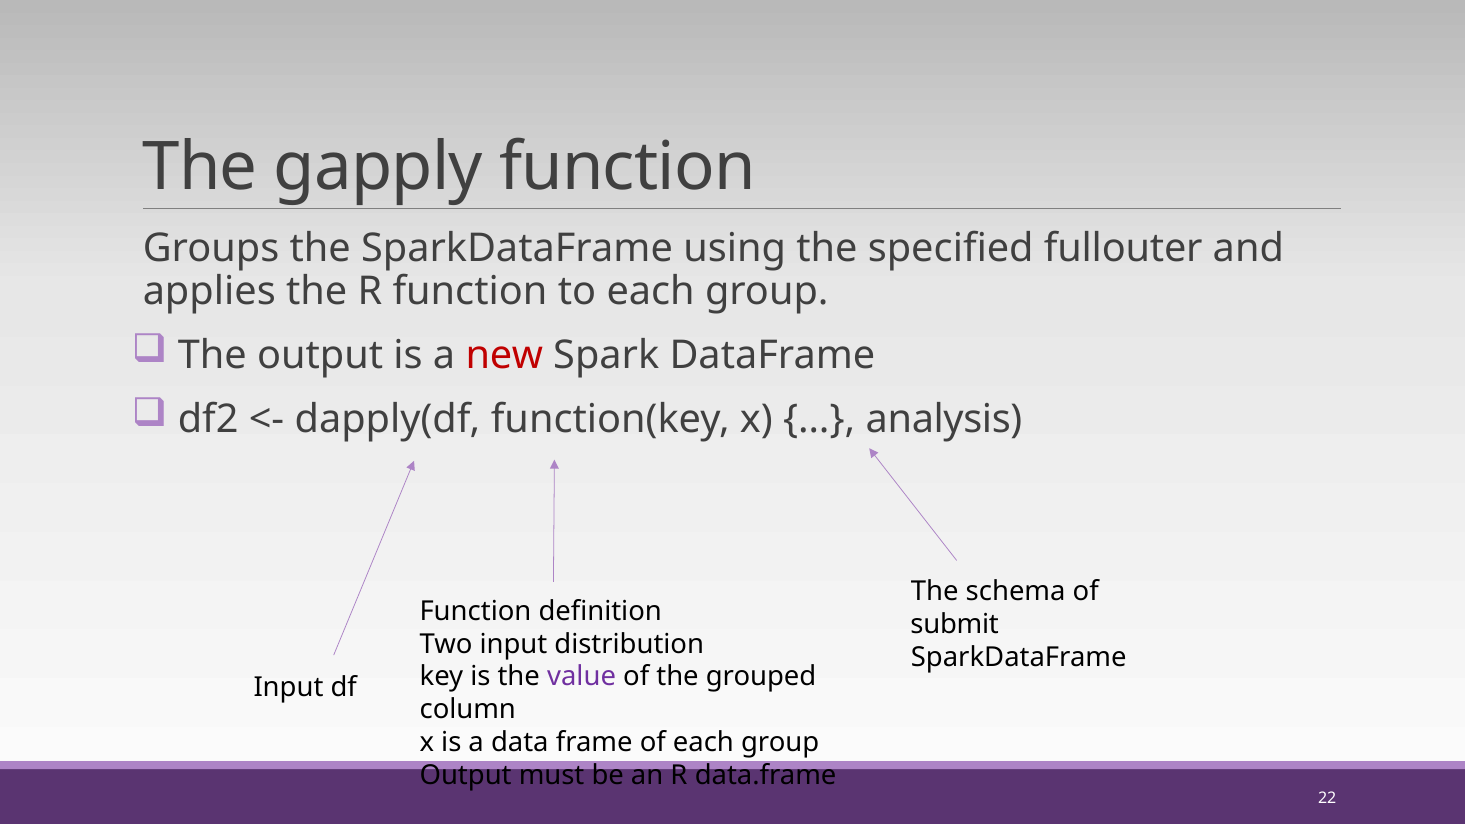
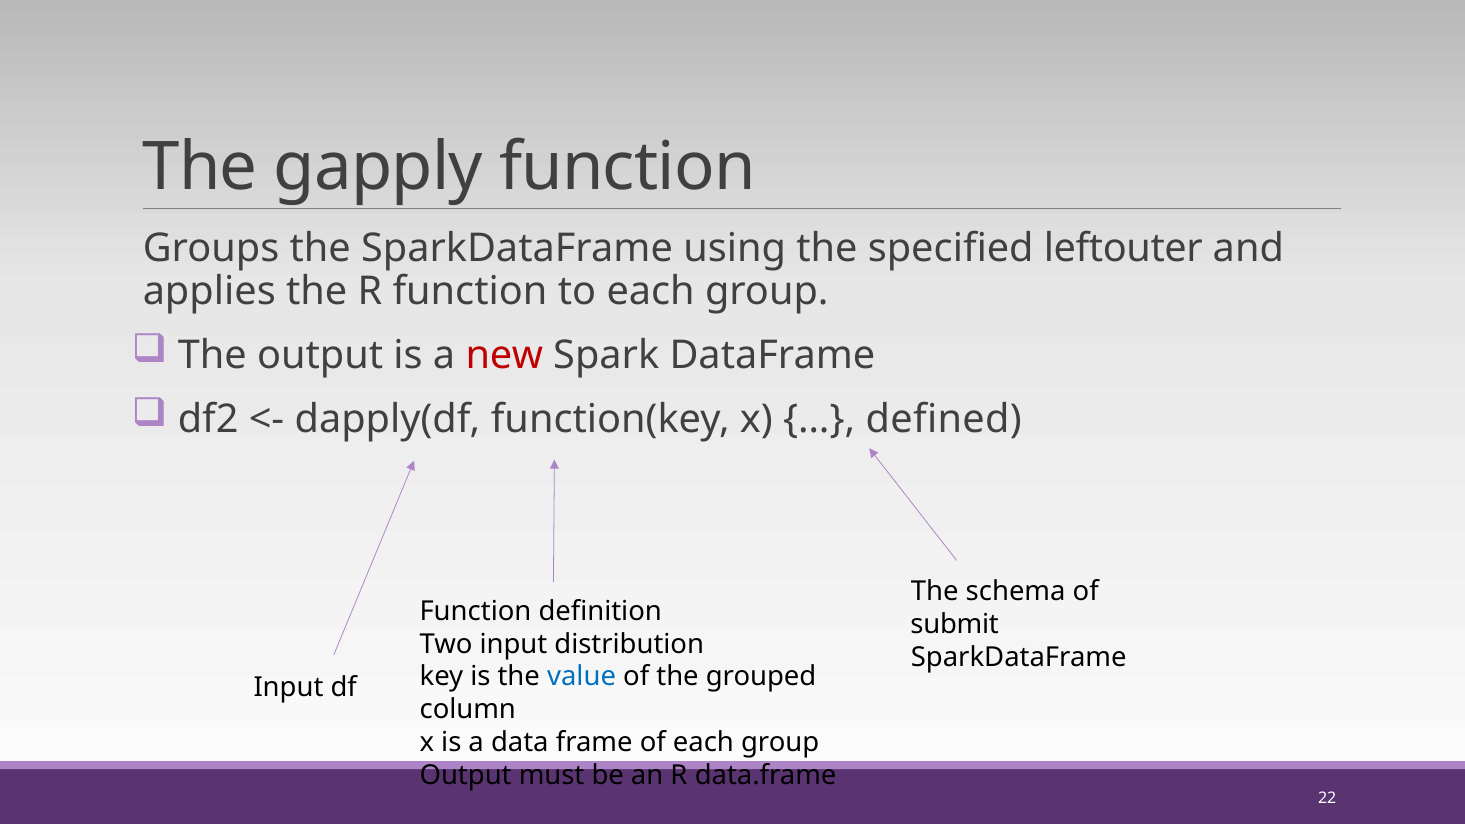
fullouter: fullouter -> leftouter
analysis: analysis -> defined
value colour: purple -> blue
